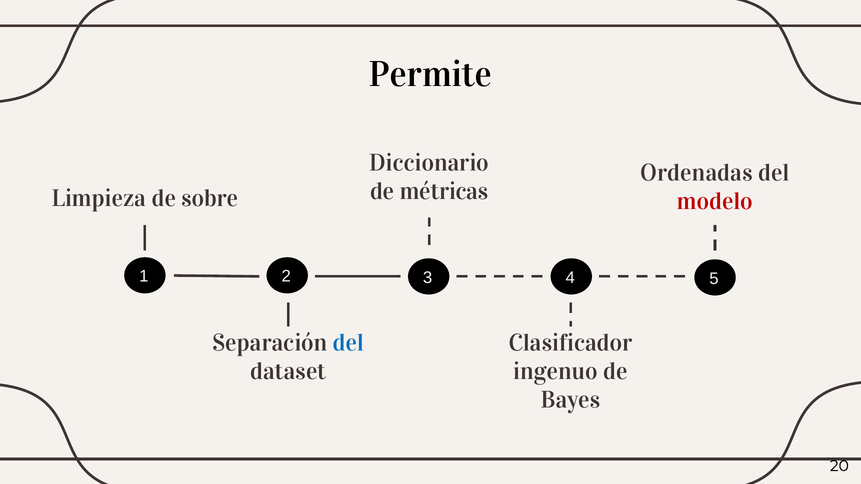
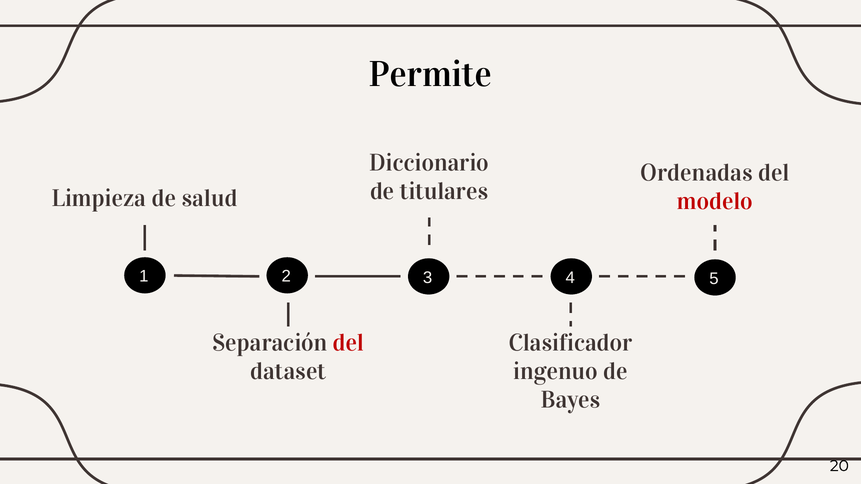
métricas: métricas -> titulares
sobre: sobre -> salud
del at (348, 343) colour: blue -> red
